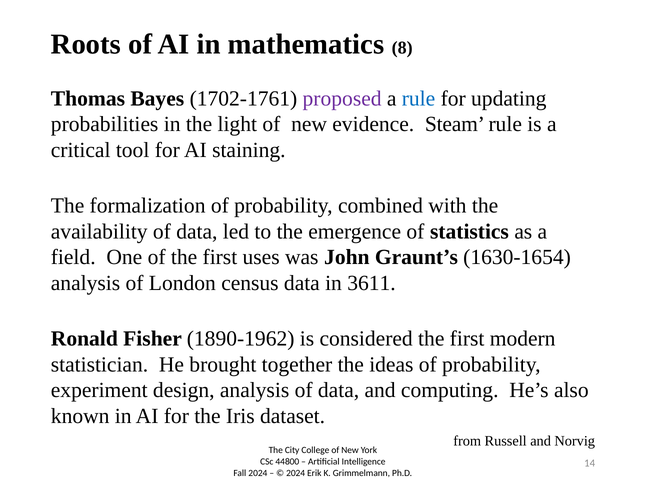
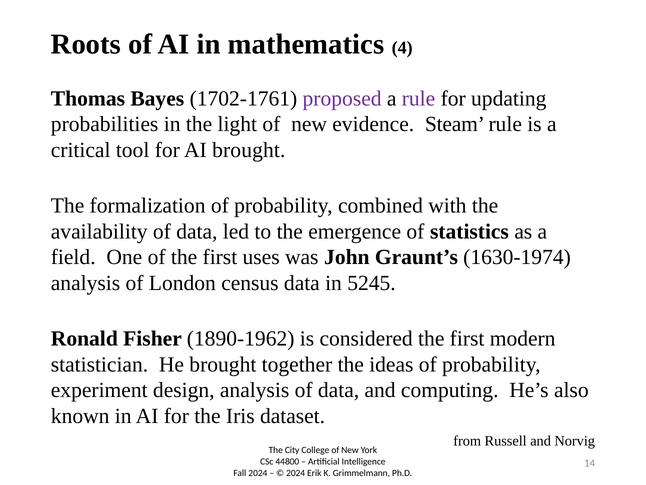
8: 8 -> 4
rule at (419, 98) colour: blue -> purple
AI staining: staining -> brought
1630-1654: 1630-1654 -> 1630-1974
3611: 3611 -> 5245
